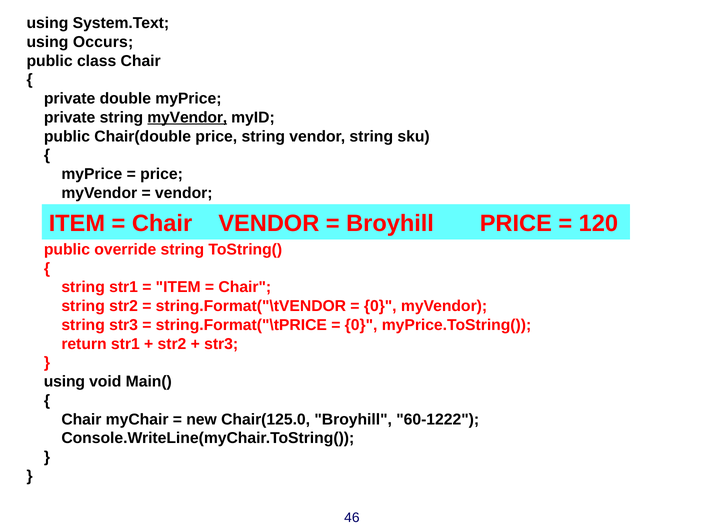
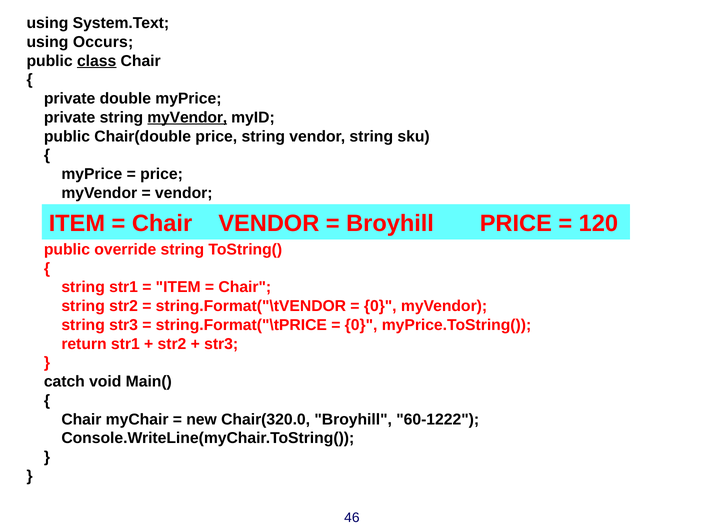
class underline: none -> present
using at (64, 382): using -> catch
Chair(125.0: Chair(125.0 -> Chair(320.0
